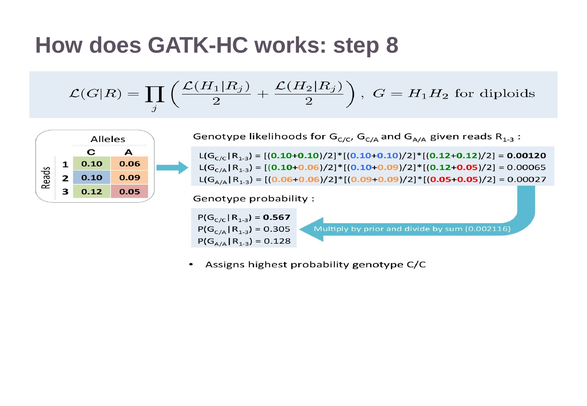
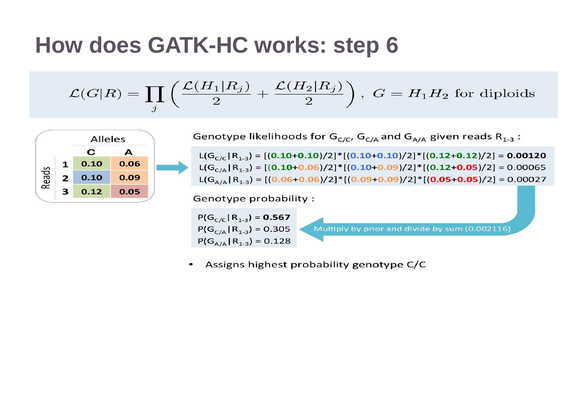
8: 8 -> 6
